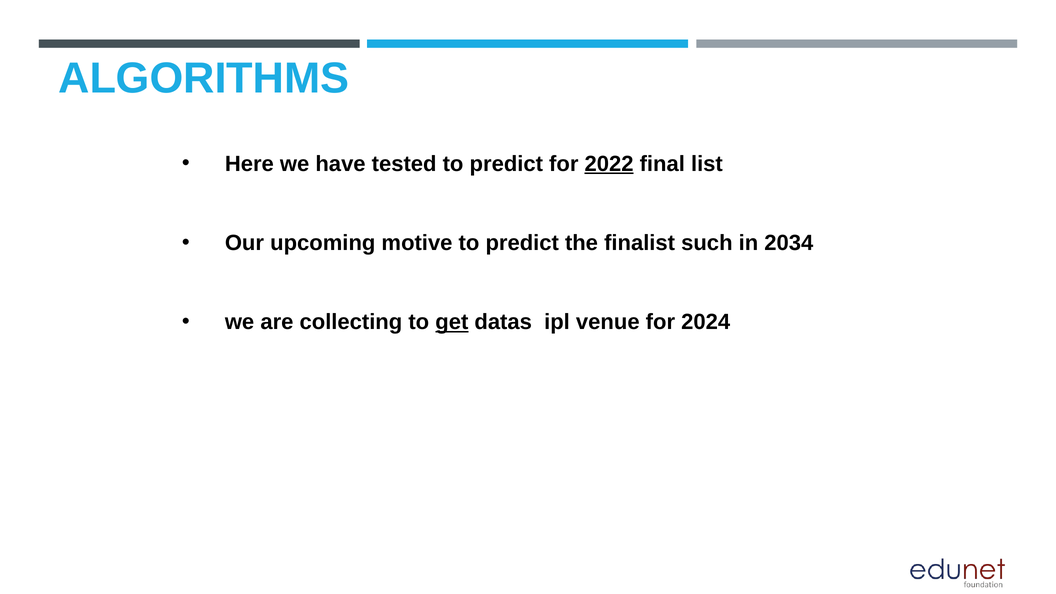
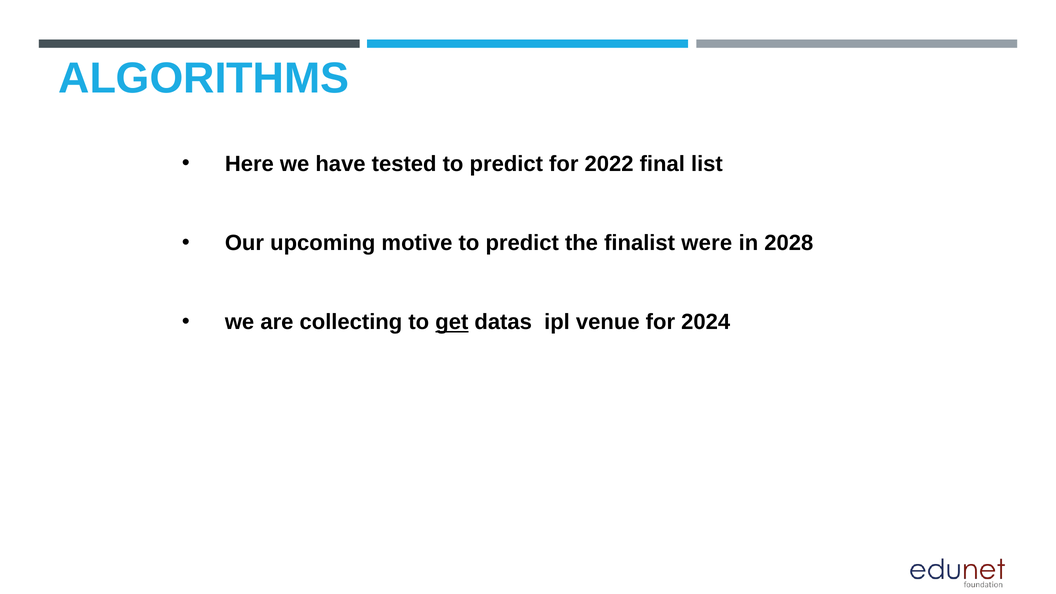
2022 underline: present -> none
such: such -> were
2034: 2034 -> 2028
